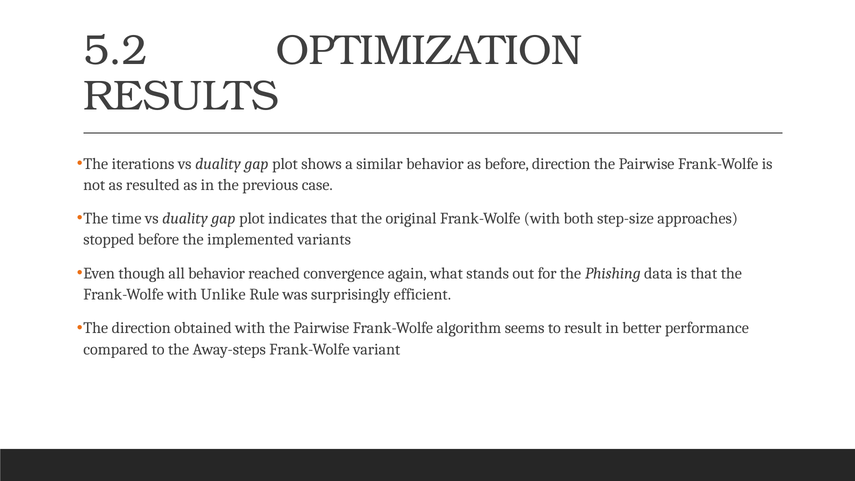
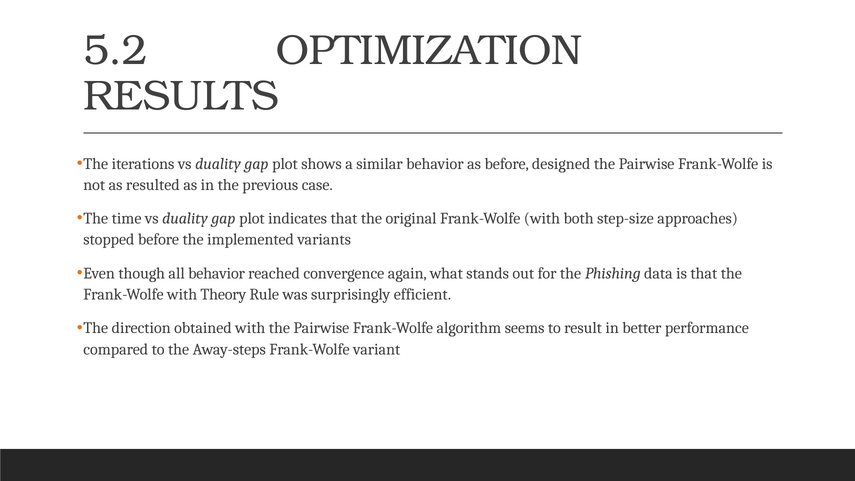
before direction: direction -> designed
Unlike: Unlike -> Theory
